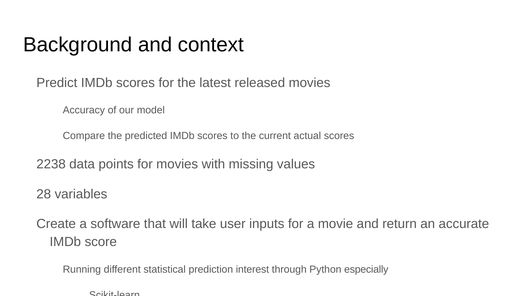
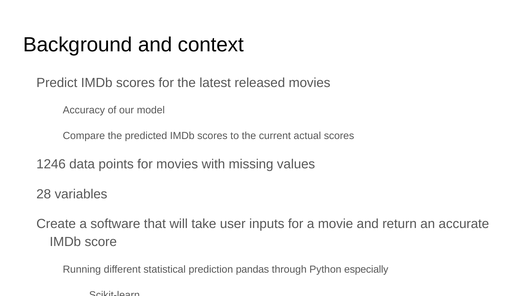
2238: 2238 -> 1246
prediction interest: interest -> pandas
